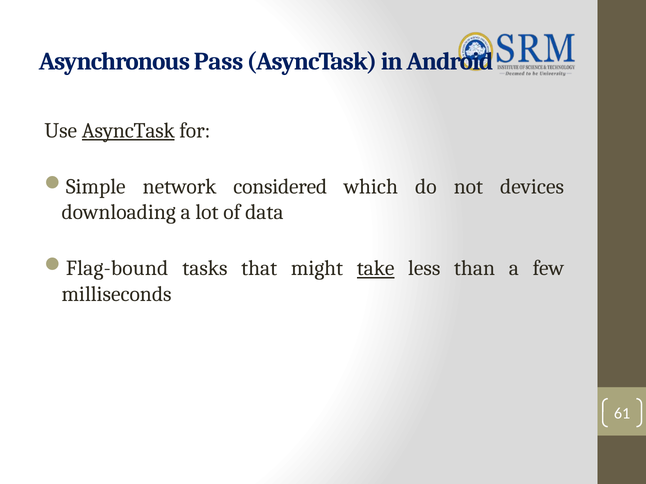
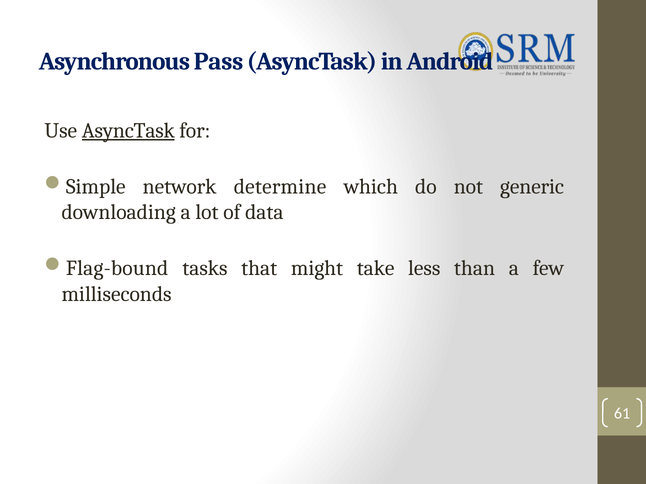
considered: considered -> determine
devices: devices -> generic
take underline: present -> none
